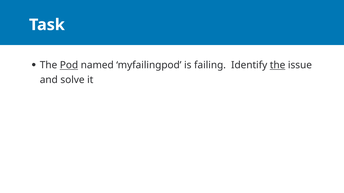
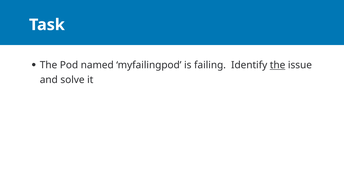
Pod underline: present -> none
